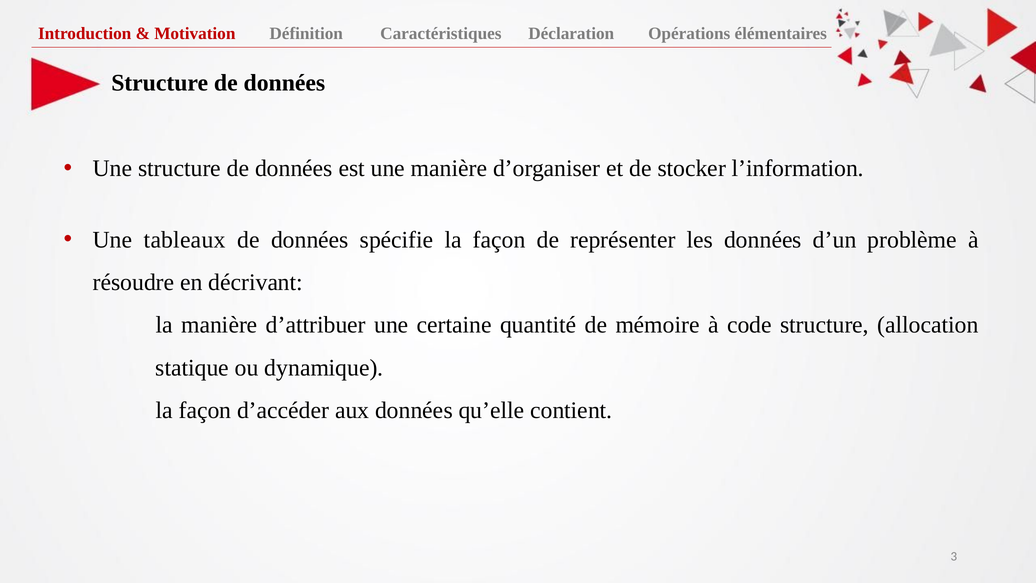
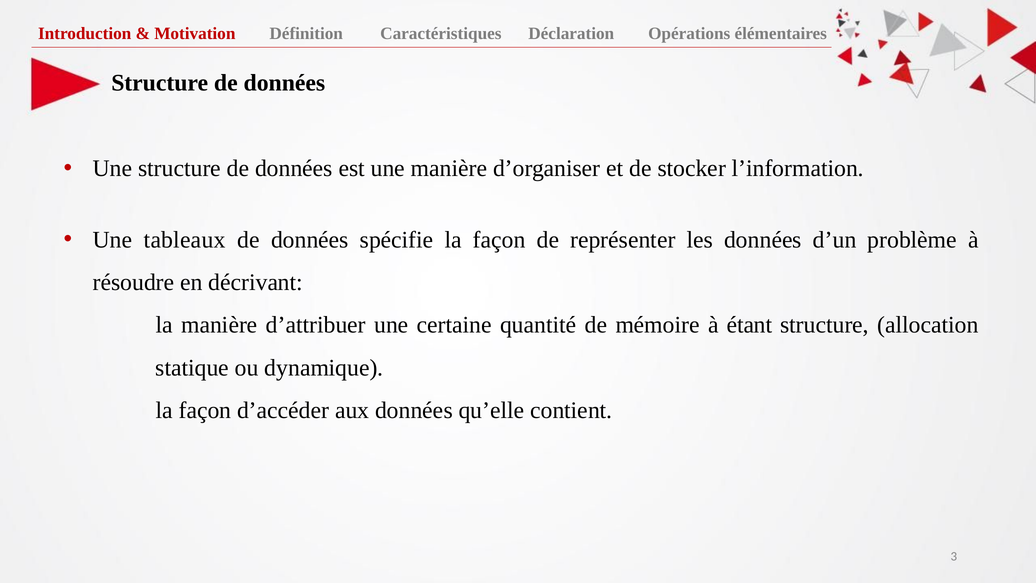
code: code -> étant
